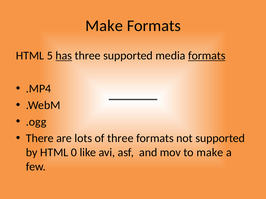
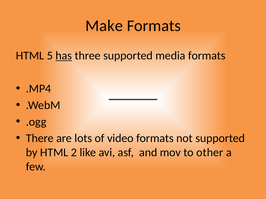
formats at (207, 56) underline: present -> none
of three: three -> video
0: 0 -> 2
to make: make -> other
